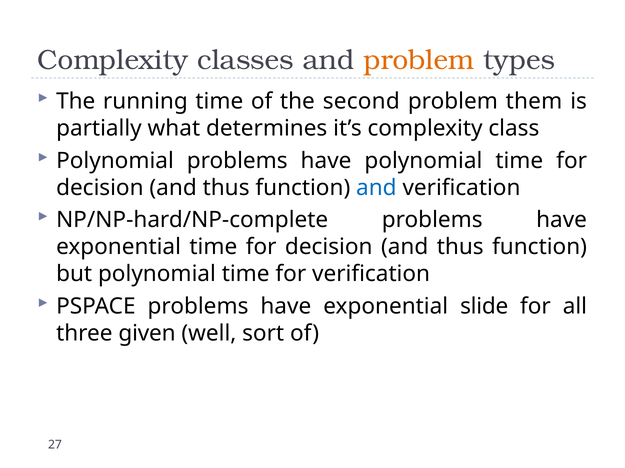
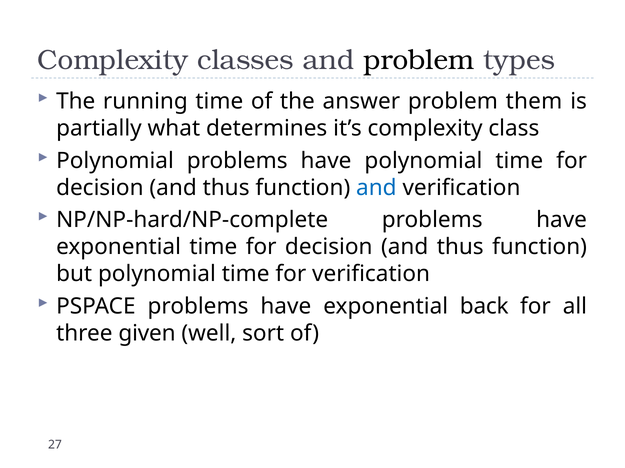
problem at (419, 60) colour: orange -> black
second: second -> answer
slide: slide -> back
